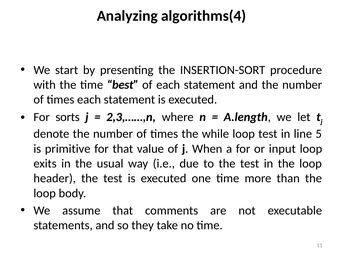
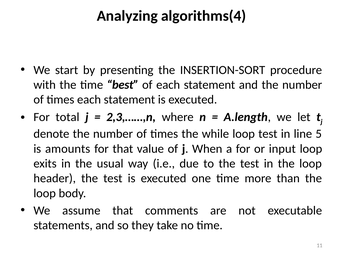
sorts: sorts -> total
primitive: primitive -> amounts
